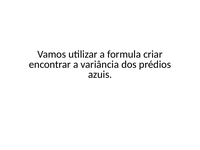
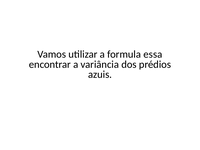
criar: criar -> essa
